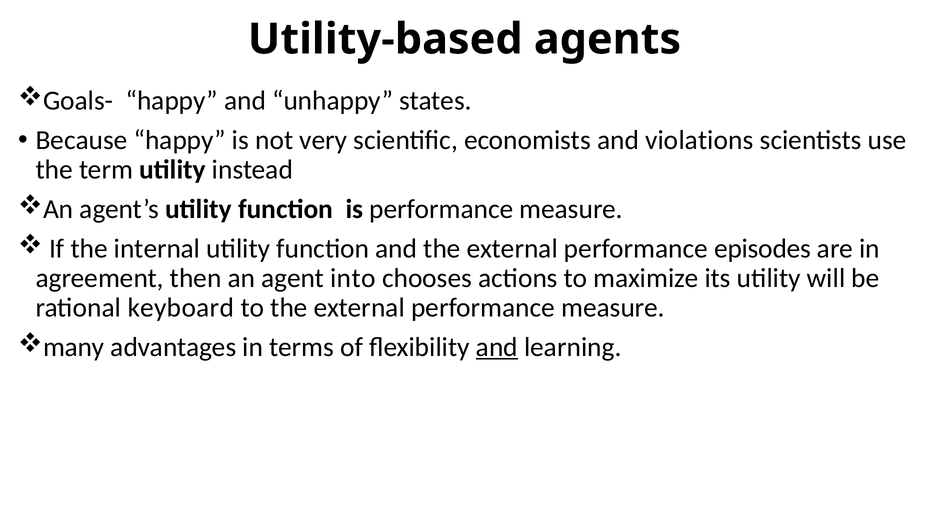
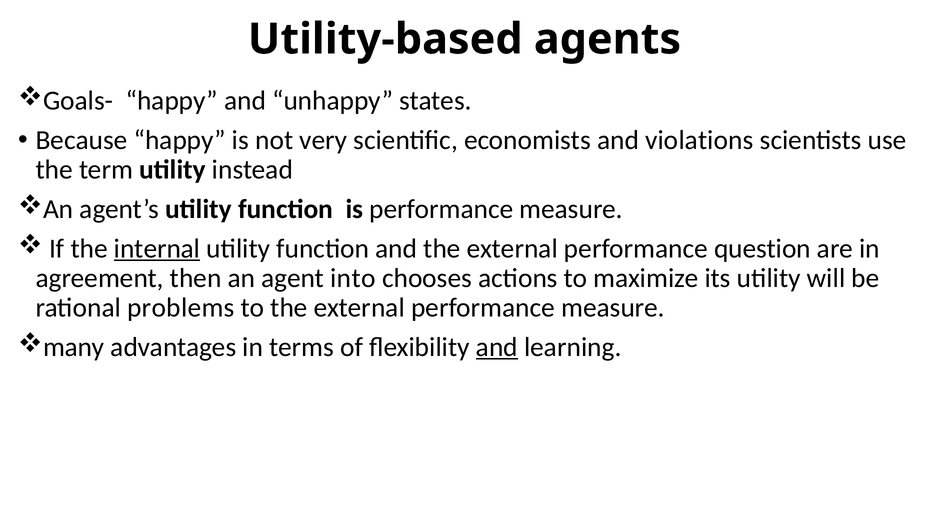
internal underline: none -> present
episodes: episodes -> question
keyboard: keyboard -> problems
